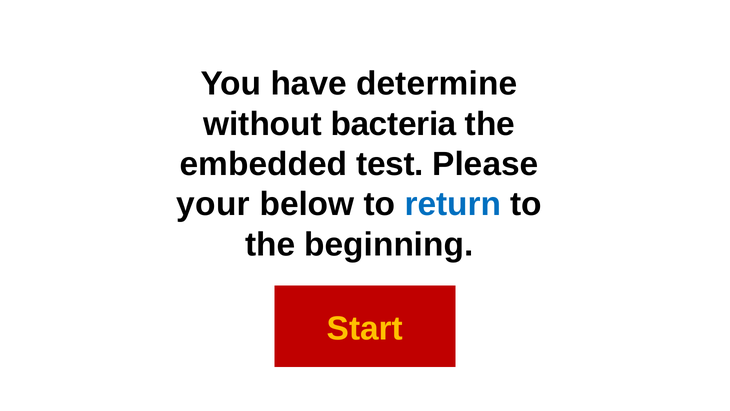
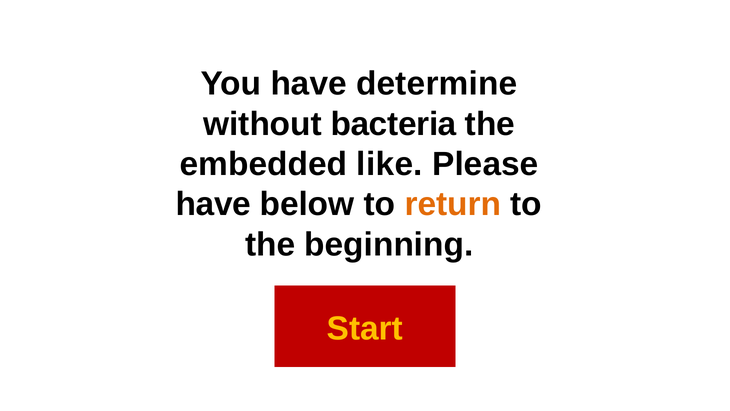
test: test -> like
your at (213, 204): your -> have
return colour: blue -> orange
